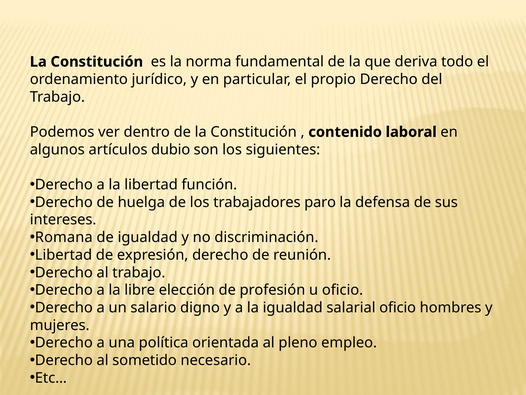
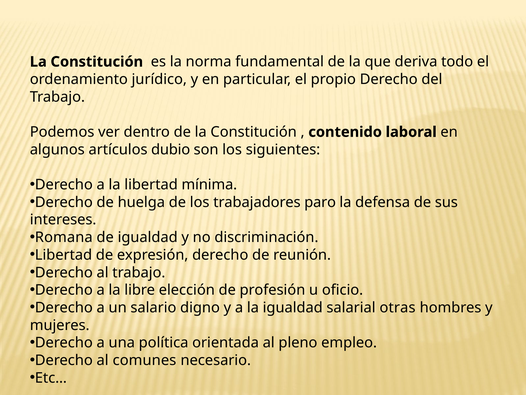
función: función -> mínima
salarial oficio: oficio -> otras
sometido: sometido -> comunes
